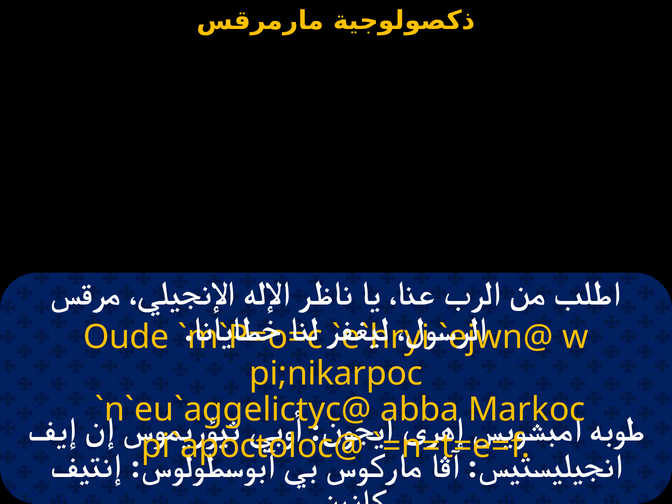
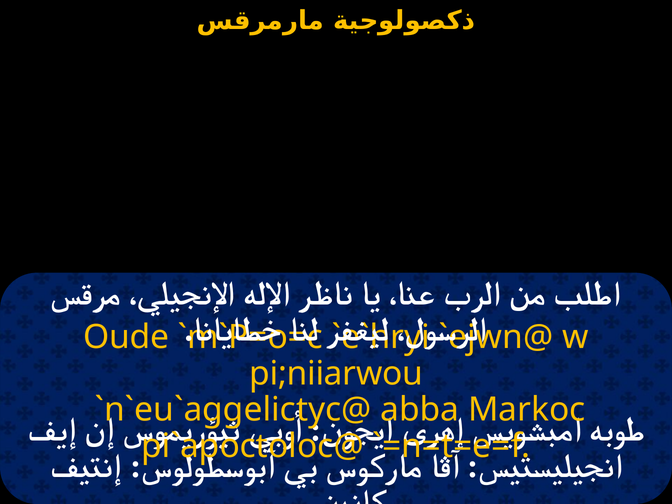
pi;nikarpoc: pi;nikarpoc -> pi;niiarwou
